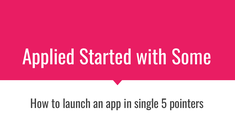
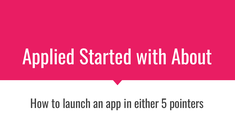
Some: Some -> About
single: single -> either
